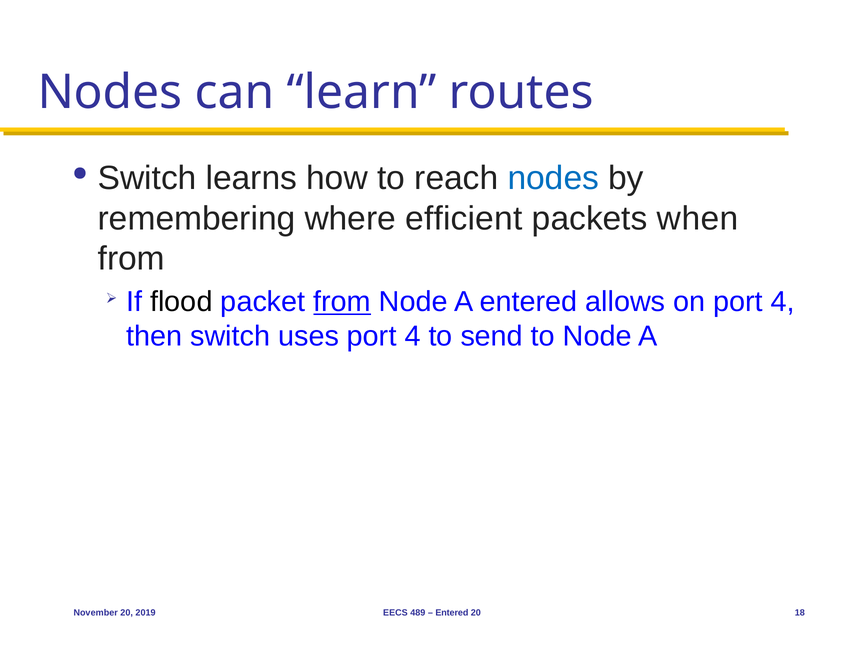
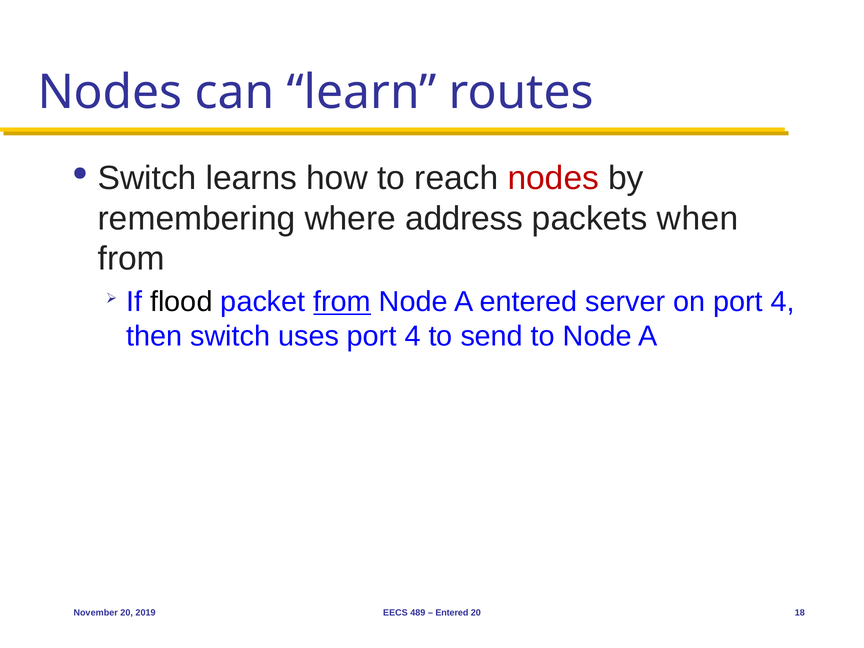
nodes at (553, 178) colour: blue -> red
efficient: efficient -> address
allows: allows -> server
